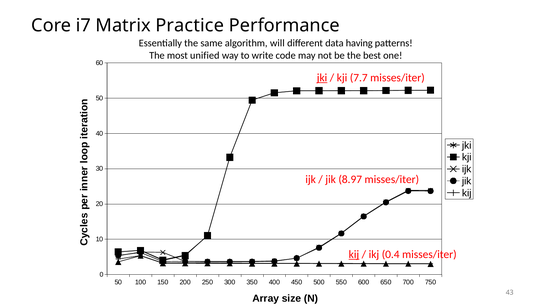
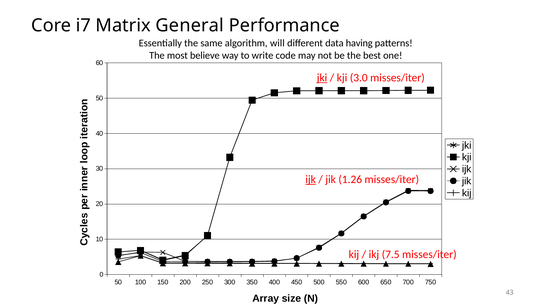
Practice: Practice -> General
unified: unified -> believe
7.7: 7.7 -> 3.0
ijk at (311, 179) underline: none -> present
8.97: 8.97 -> 1.26
kij at (354, 254) underline: present -> none
0.4: 0.4 -> 7.5
